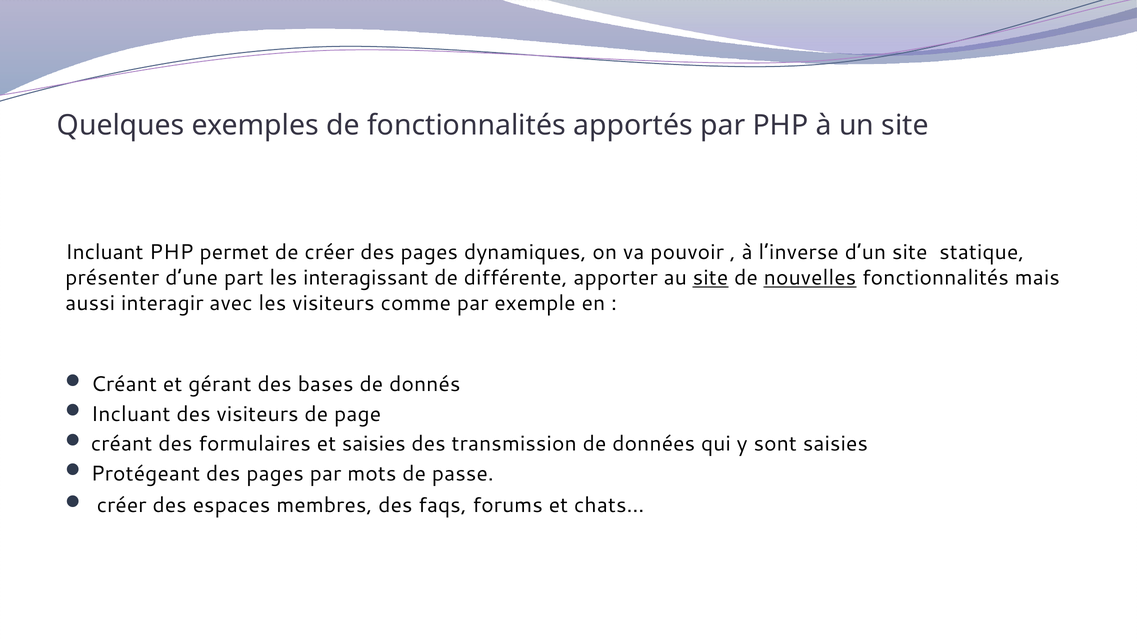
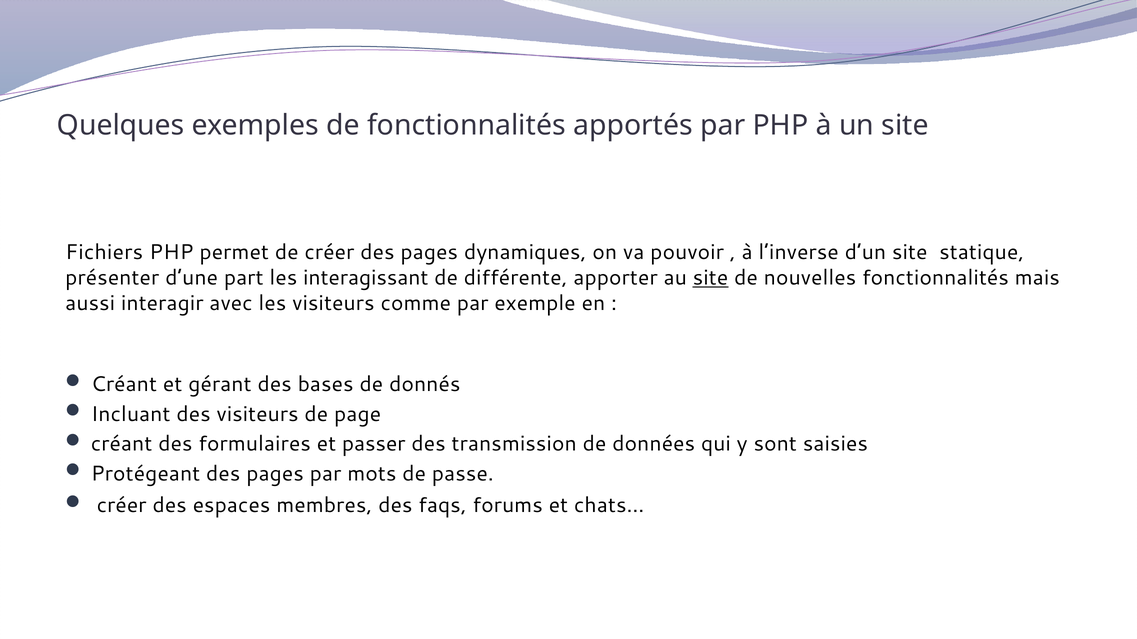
Incluant at (104, 252): Incluant -> Fichiers
nouvelles underline: present -> none
et saisies: saisies -> passer
